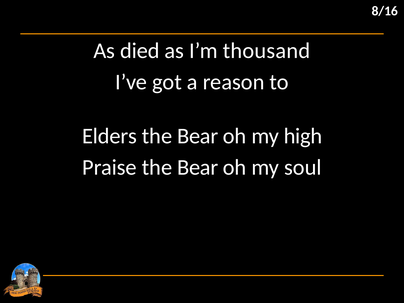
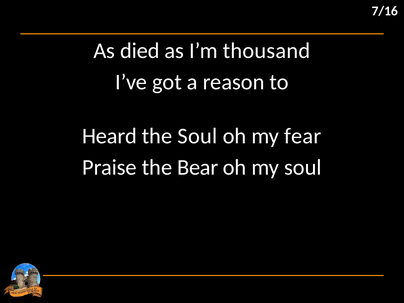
8/16: 8/16 -> 7/16
Elders: Elders -> Heard
Bear at (198, 136): Bear -> Soul
high: high -> fear
